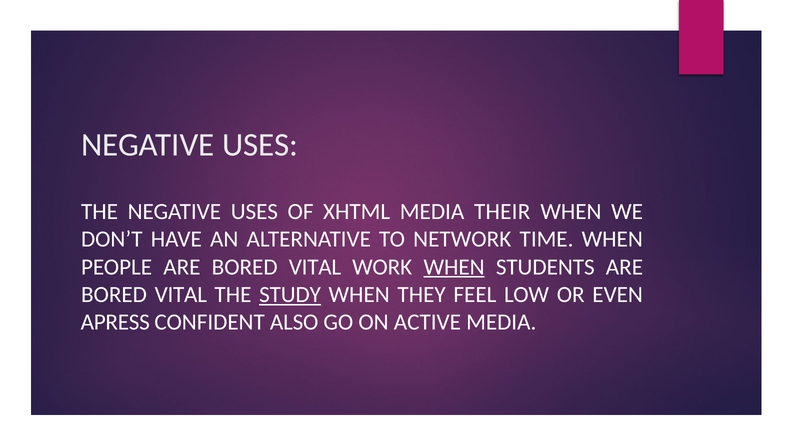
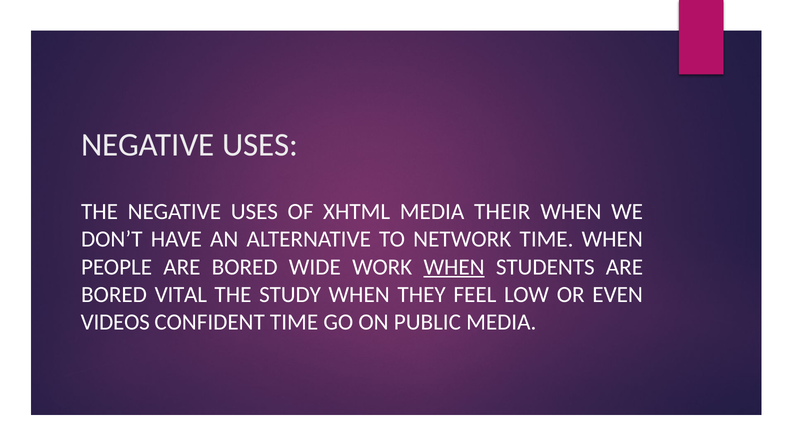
PEOPLE ARE BORED VITAL: VITAL -> WIDE
STUDY underline: present -> none
APRESS: APRESS -> VIDEOS
CONFIDENT ALSO: ALSO -> TIME
ACTIVE: ACTIVE -> PUBLIC
